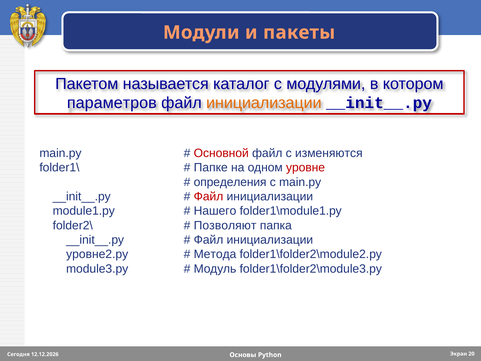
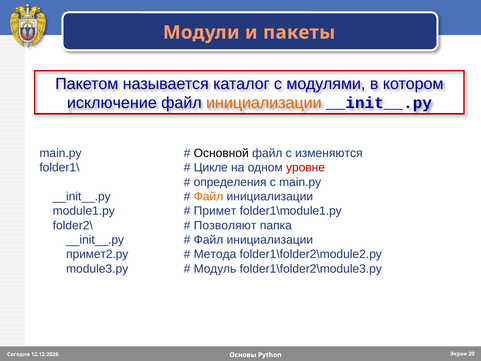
параметров: параметров -> исключение
Основной colour: red -> black
Папке: Папке -> Цикле
Файл at (208, 196) colour: red -> orange
Нашего: Нашего -> Примет
уровне2.py: уровне2.py -> примет2.py
